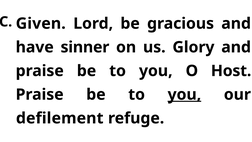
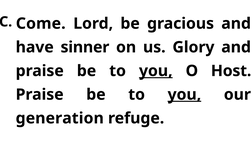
Given: Given -> Come
you at (156, 71) underline: none -> present
defilement: defilement -> generation
